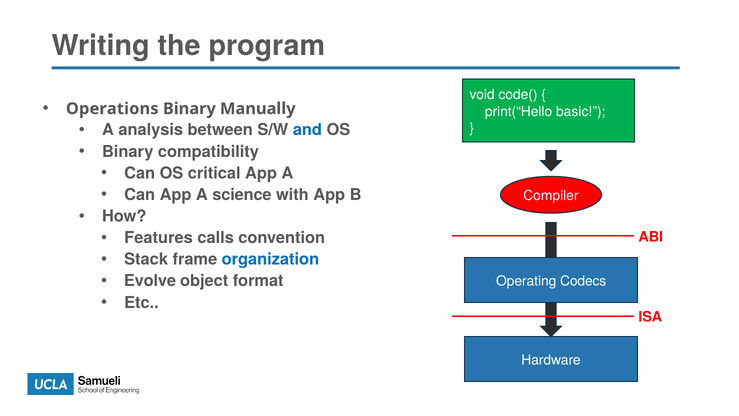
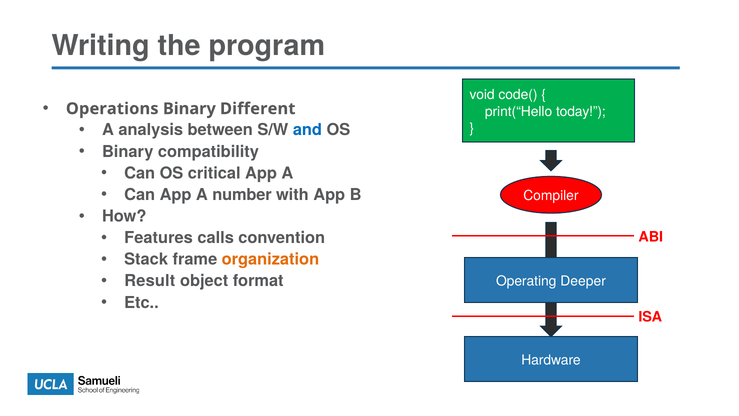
Manually: Manually -> Different
basic: basic -> today
science: science -> number
organization colour: blue -> orange
Evolve: Evolve -> Result
Codecs: Codecs -> Deeper
